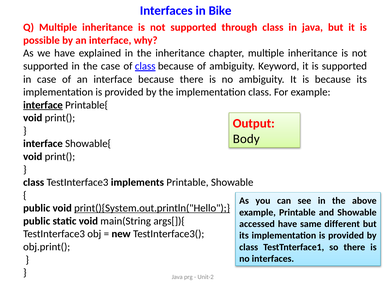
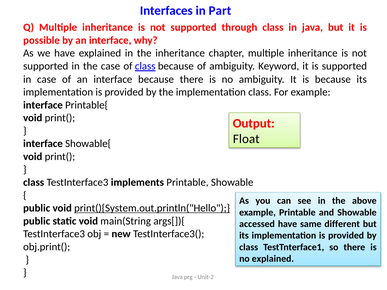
Bike: Bike -> Part
interface at (43, 105) underline: present -> none
Body: Body -> Float
no interfaces: interfaces -> explained
